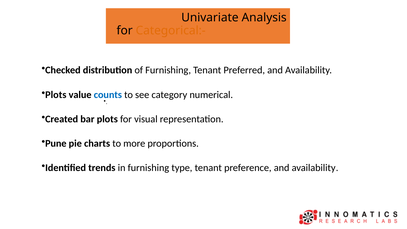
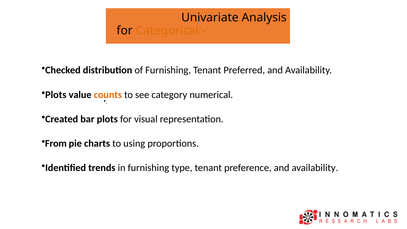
counts colour: blue -> orange
Pune: Pune -> From
more: more -> using
